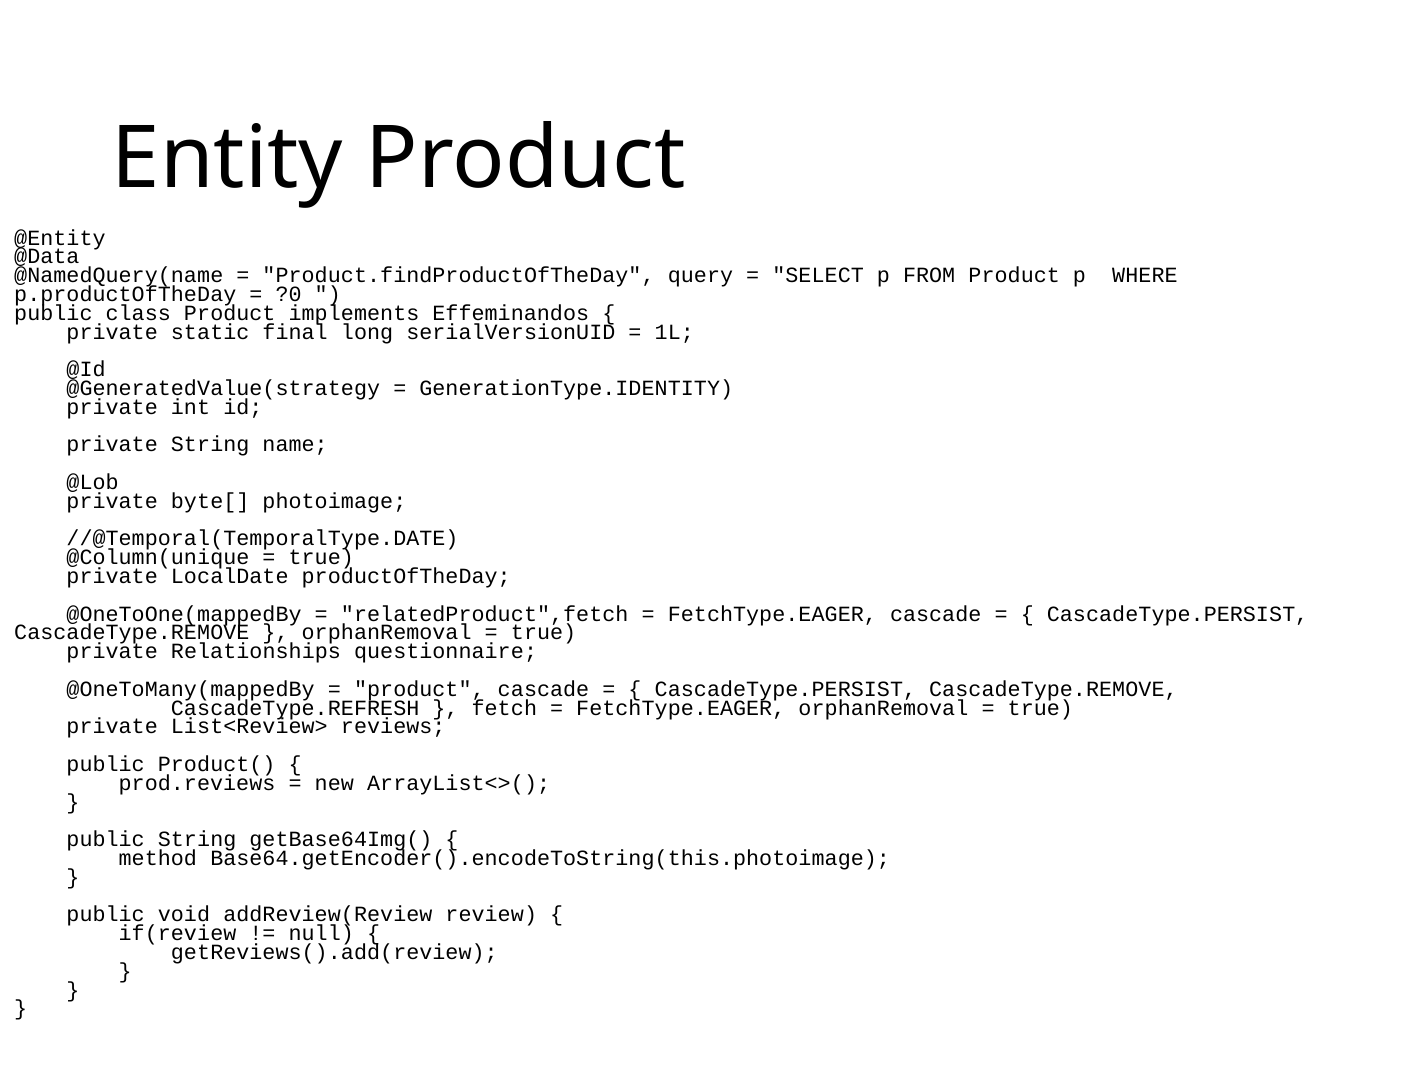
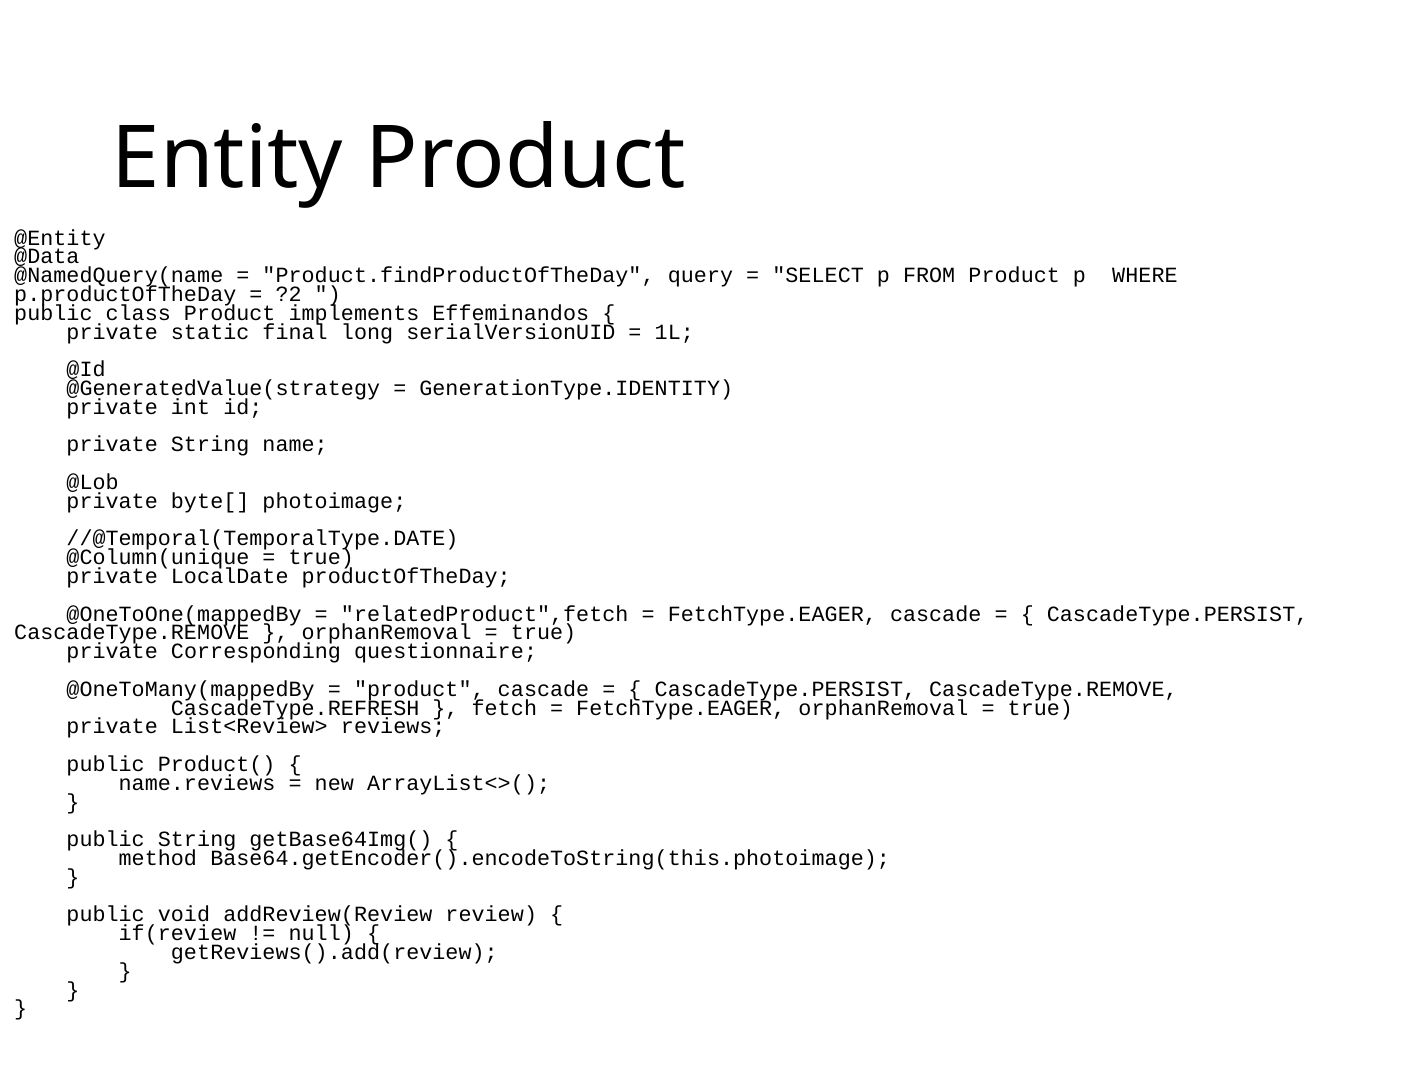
?0: ?0 -> ?2
Relationships: Relationships -> Corresponding
prod.reviews: prod.reviews -> name.reviews
